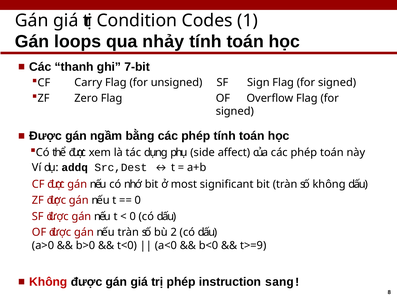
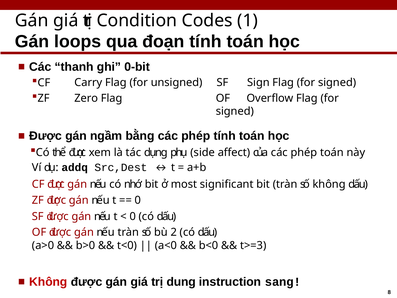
nhảy: nhảy -> đoạn
7-bit: 7-bit -> 0-bit
t>=9: t>=9 -> t>=3
trị phép: phép -> dung
